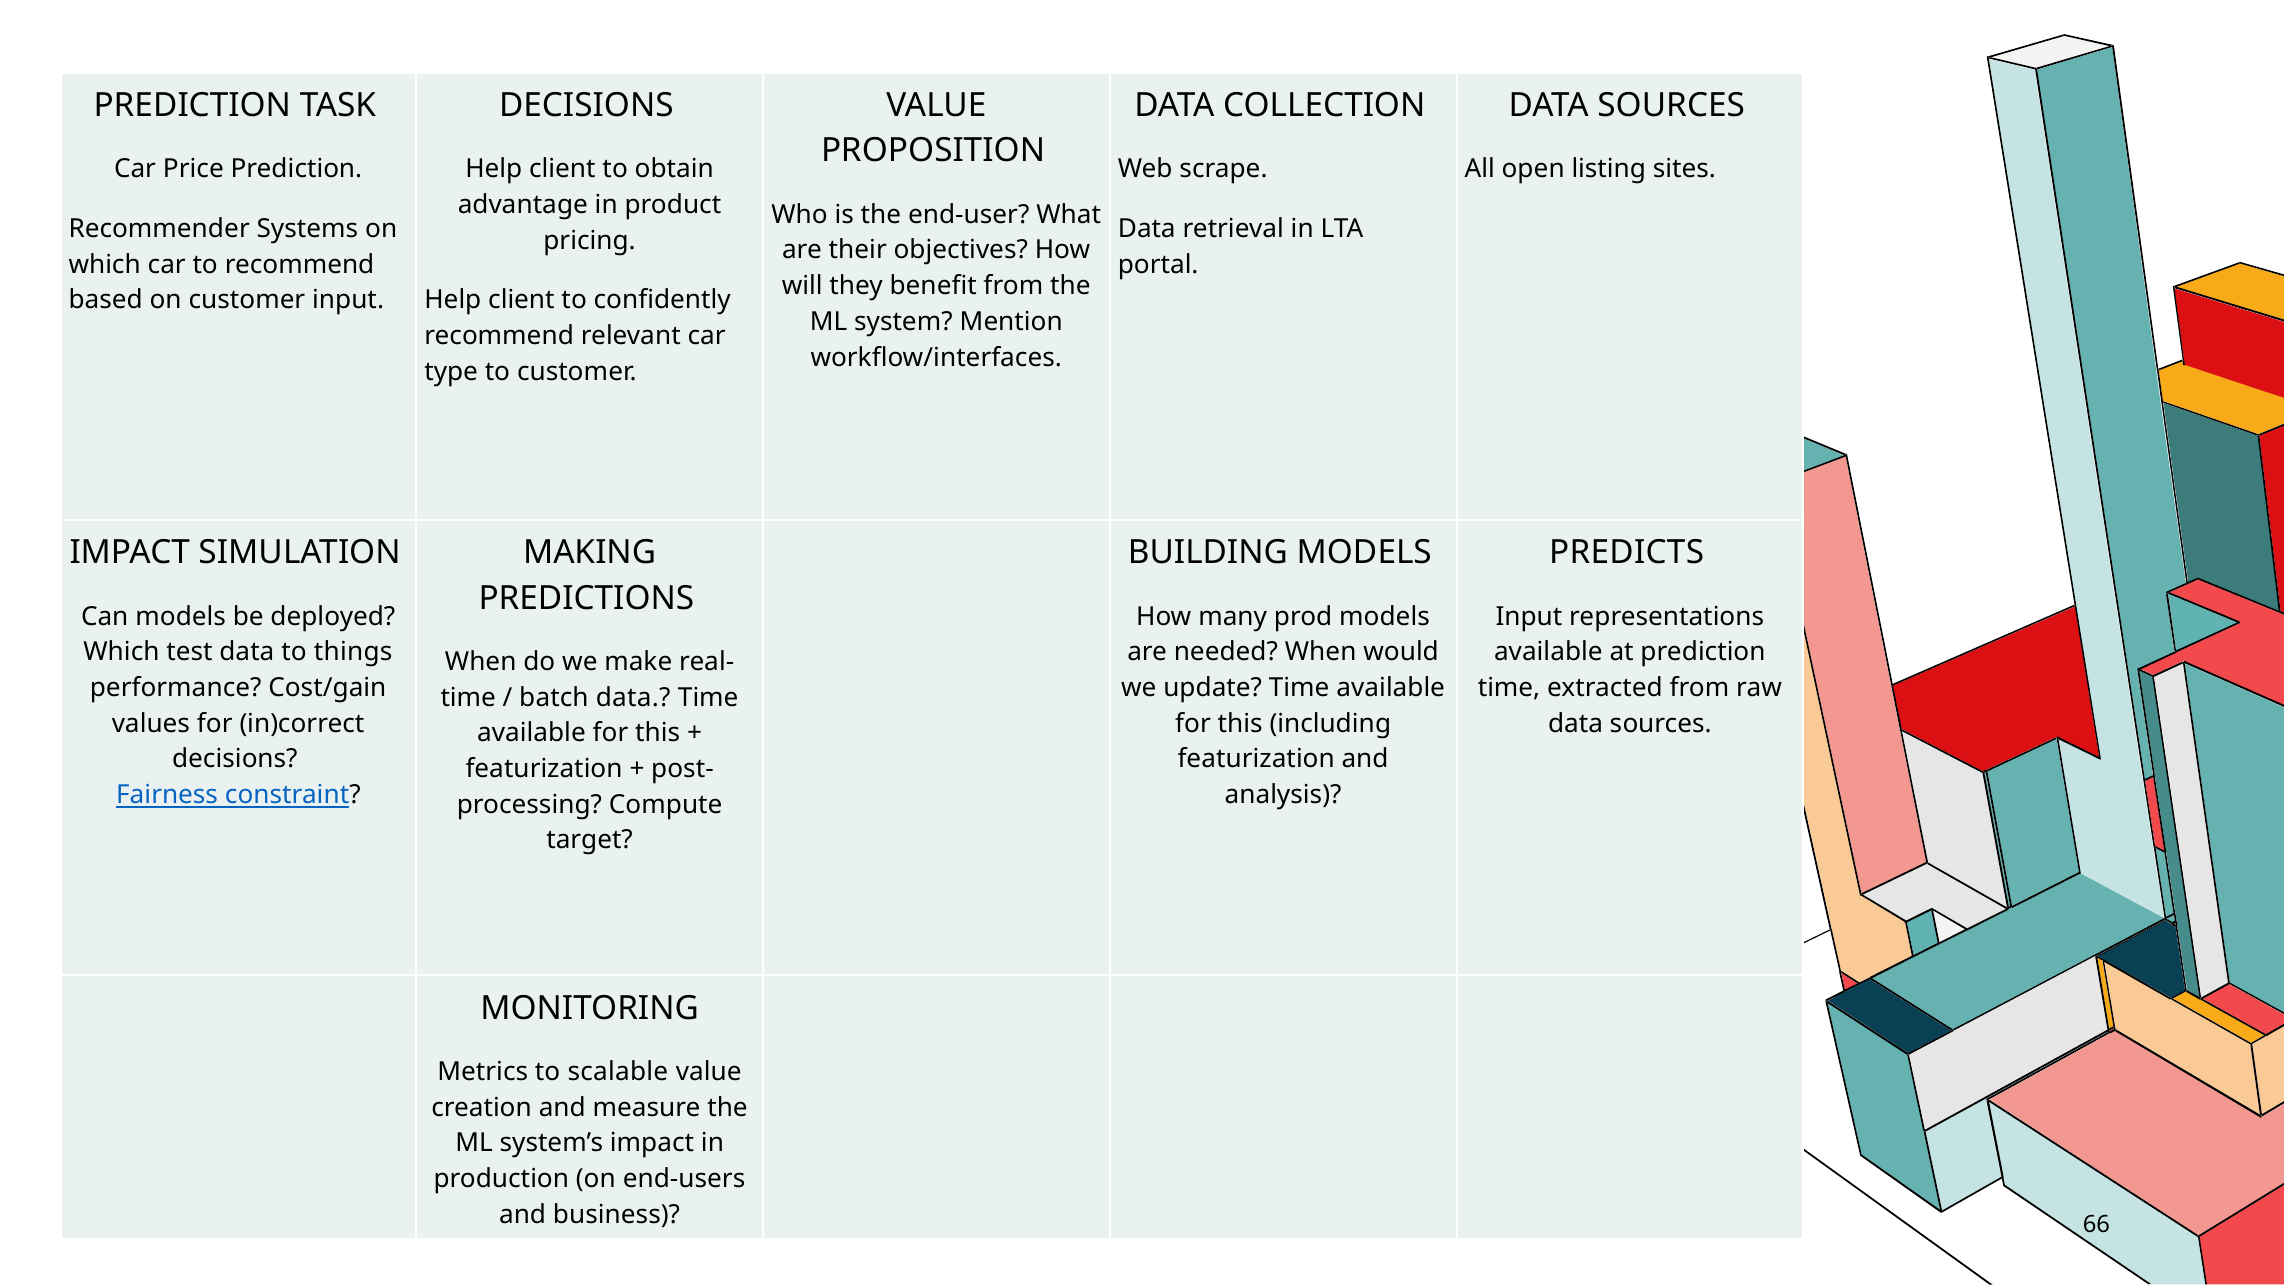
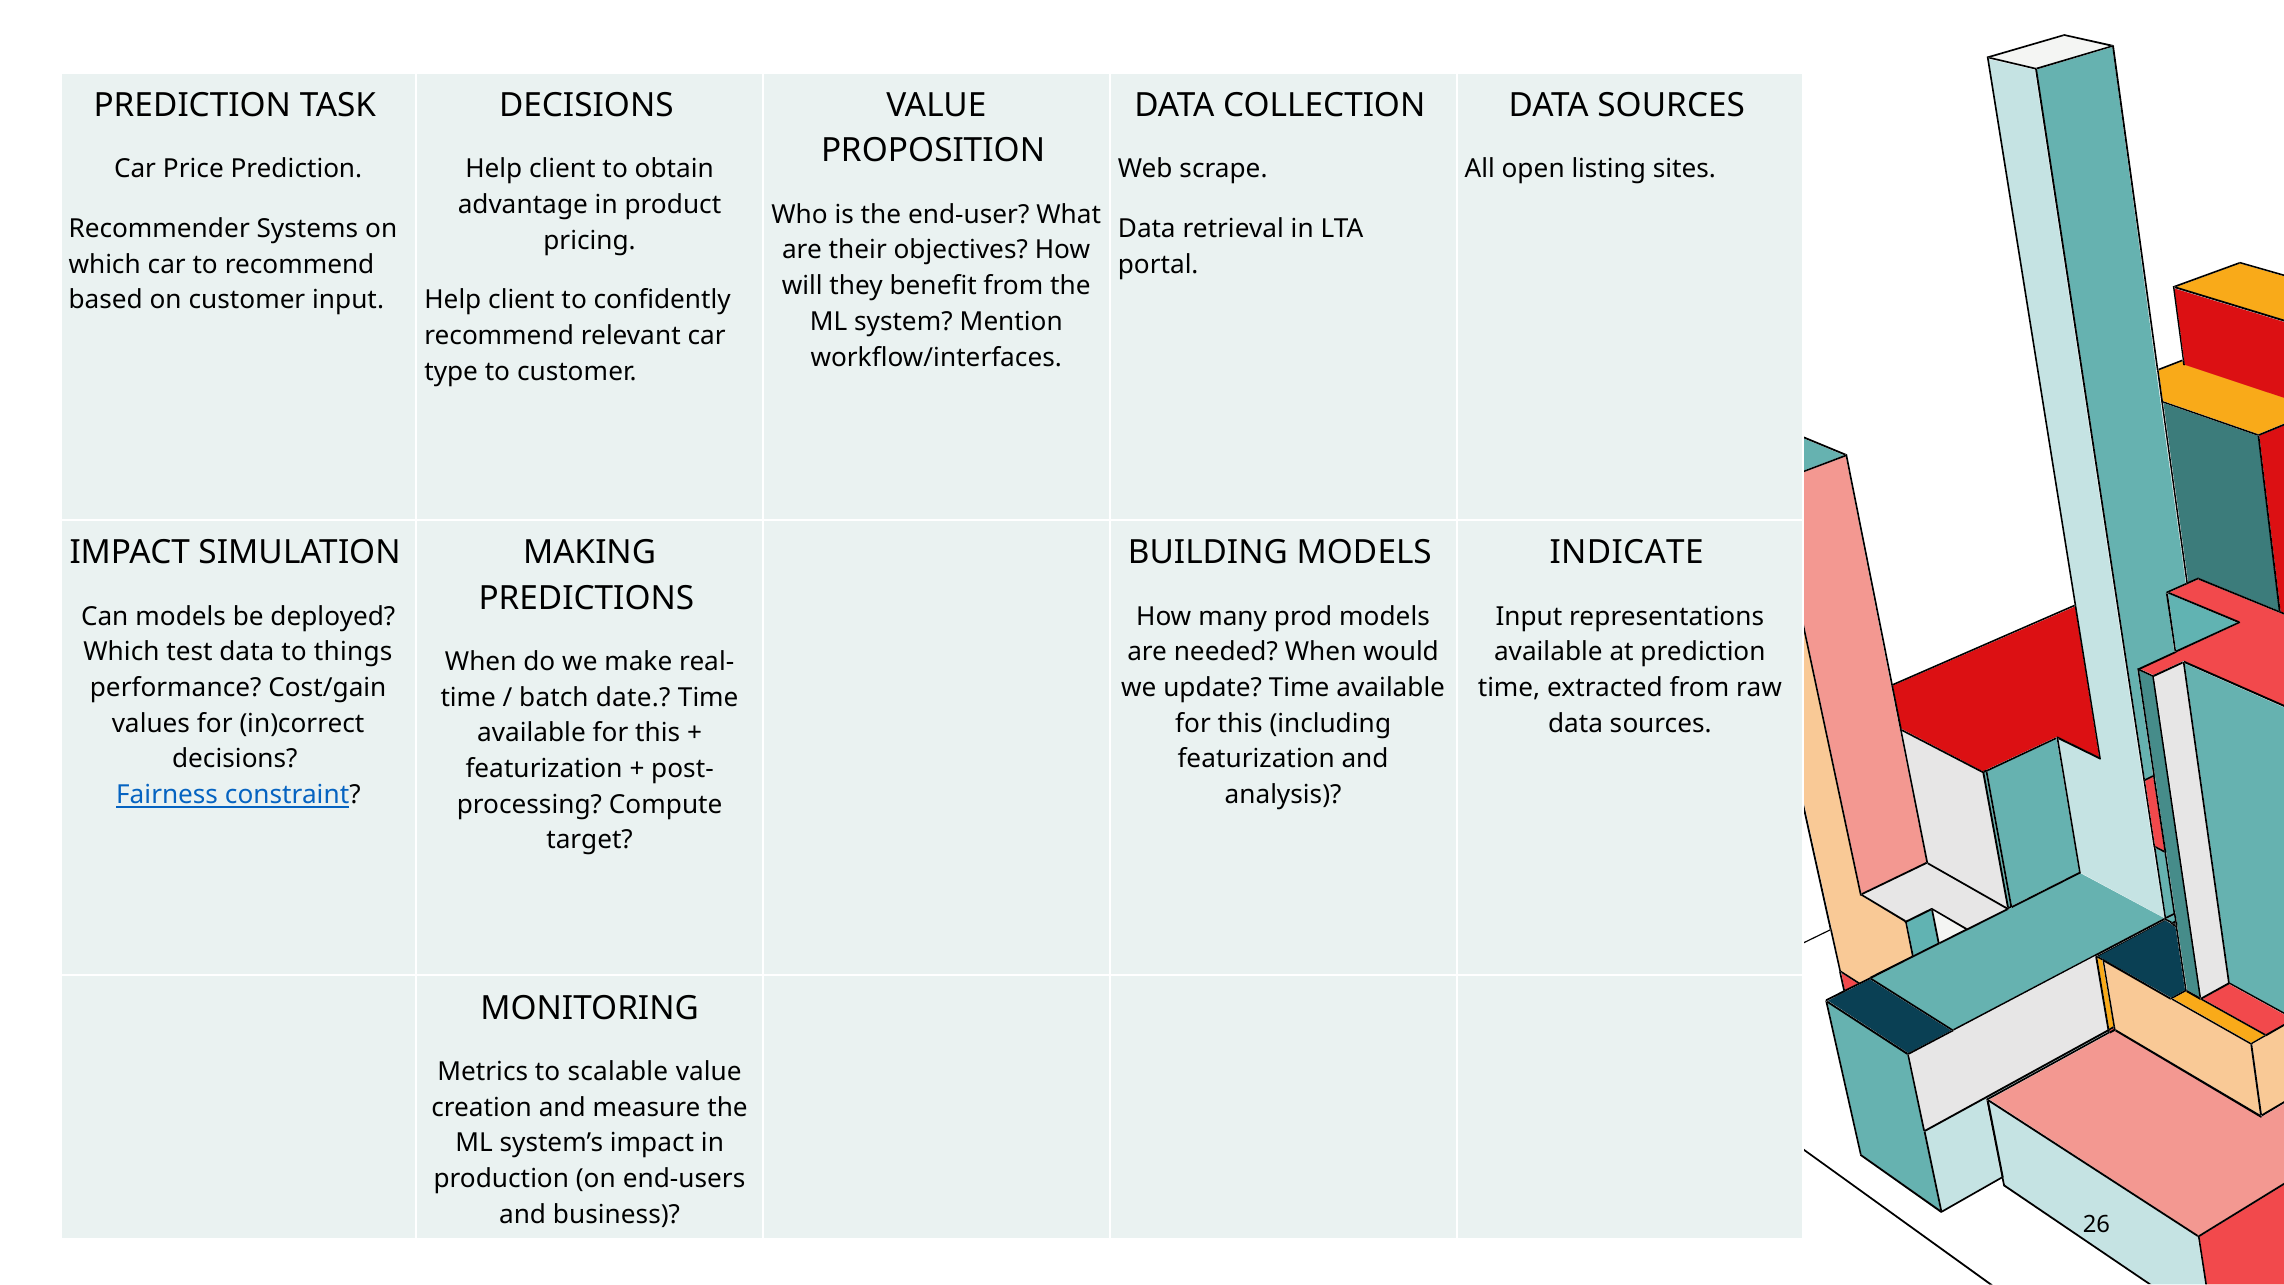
PREDICTS: PREDICTS -> INDICATE
batch data: data -> date
66: 66 -> 26
